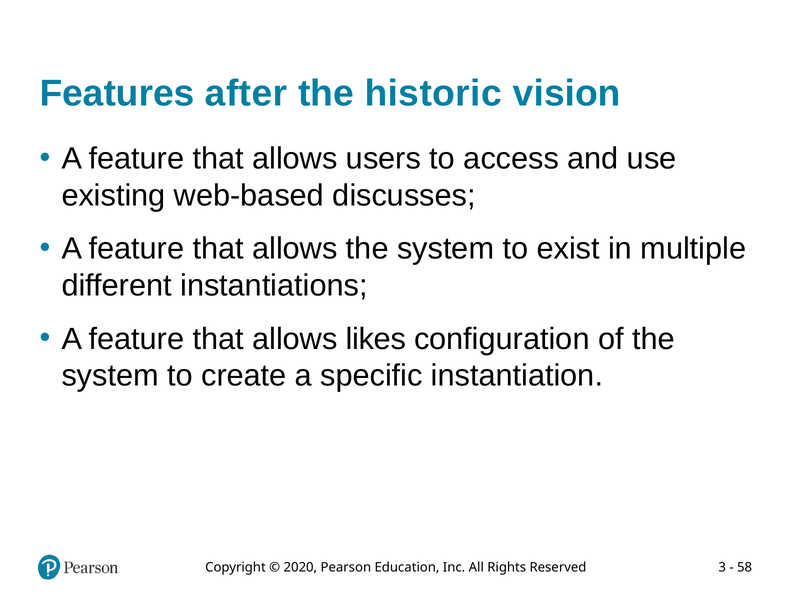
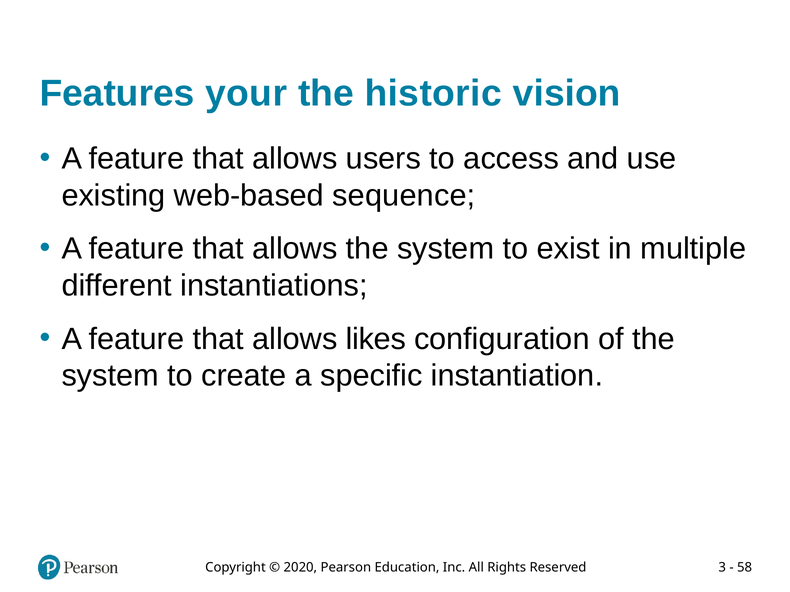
after: after -> your
discusses: discusses -> sequence
